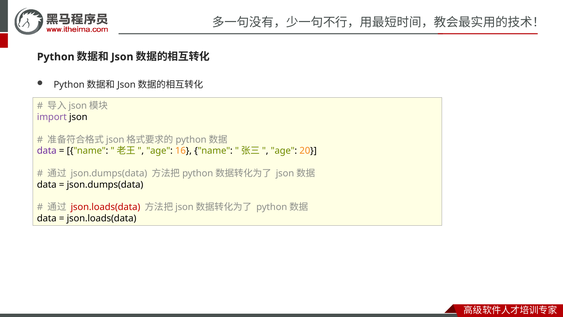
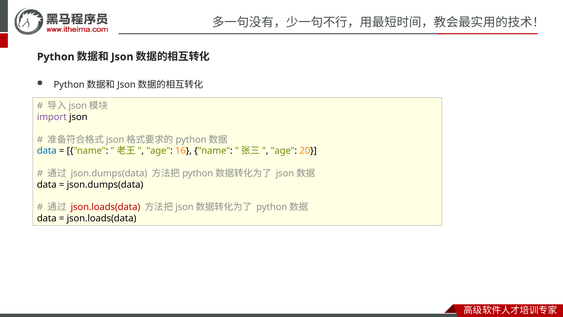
data at (47, 151) colour: purple -> blue
